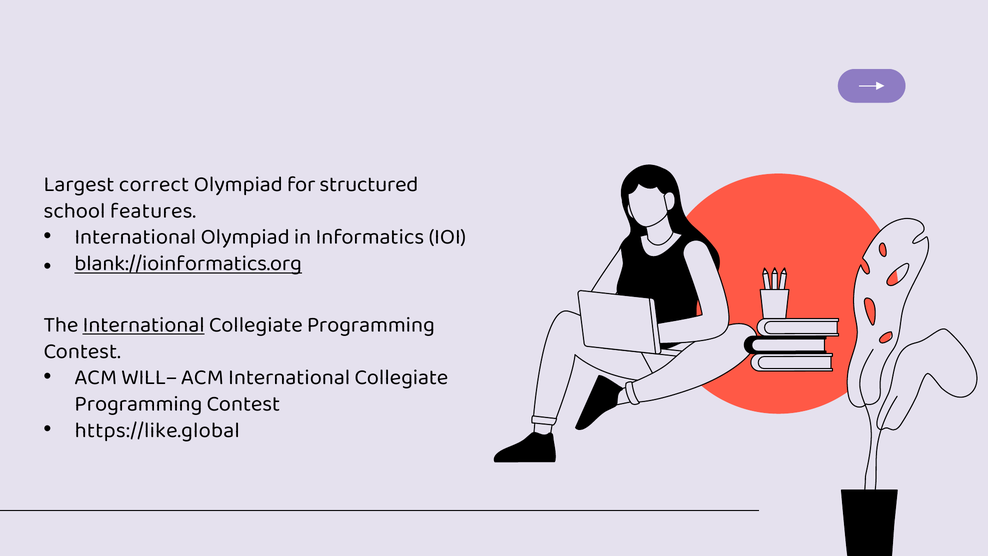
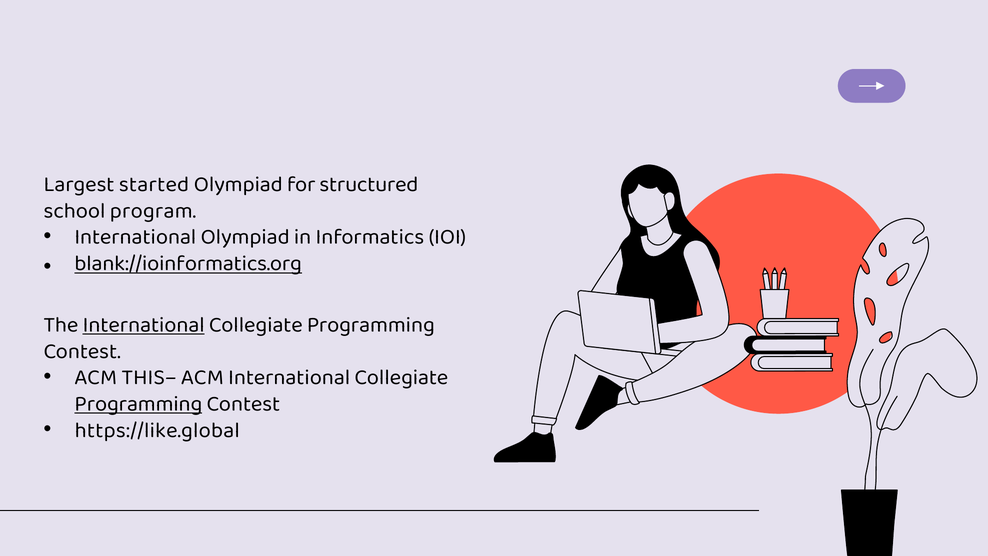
correct: correct -> started
features: features -> program
WILL–: WILL– -> THIS–
Programming at (138, 403) underline: none -> present
